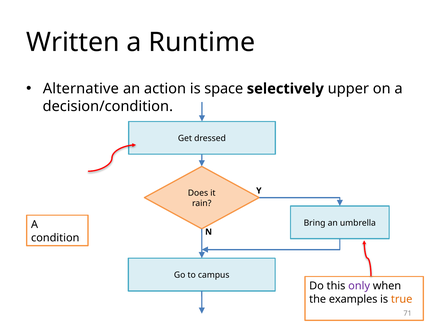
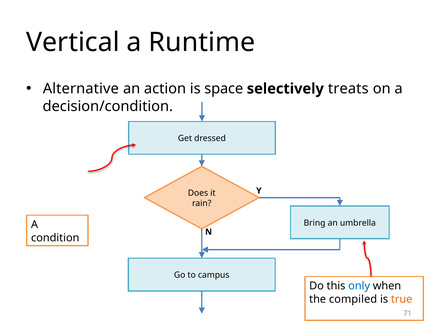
Written: Written -> Vertical
upper: upper -> treats
only colour: purple -> blue
examples: examples -> compiled
